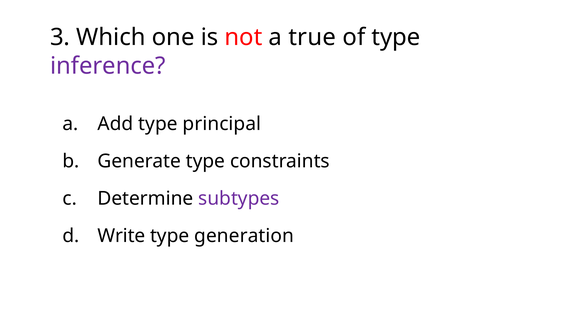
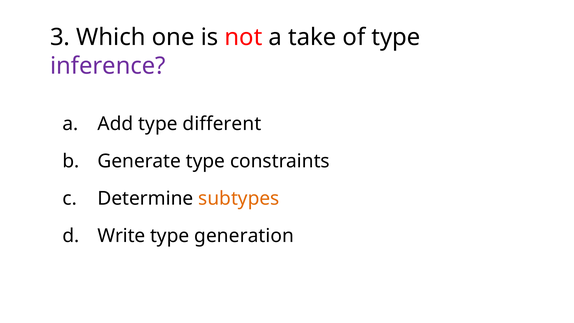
true: true -> take
principal: principal -> different
subtypes colour: purple -> orange
